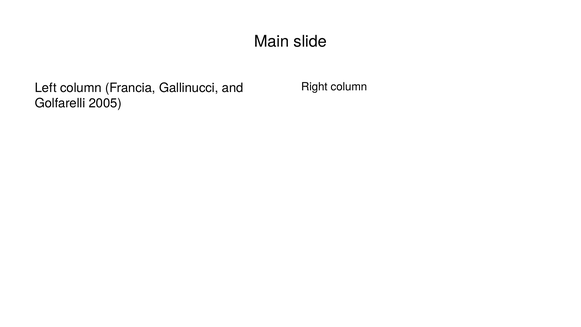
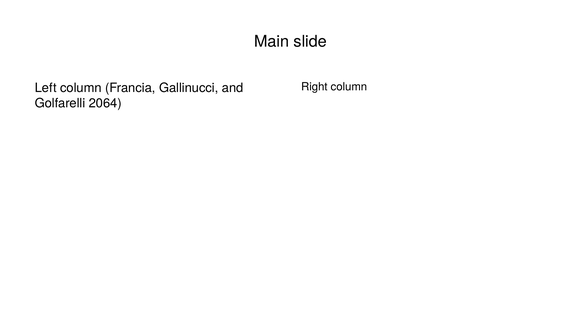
2005: 2005 -> 2064
